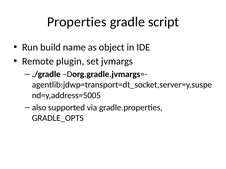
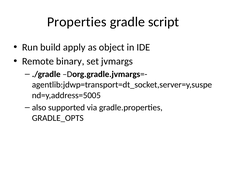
name: name -> apply
plugin: plugin -> binary
